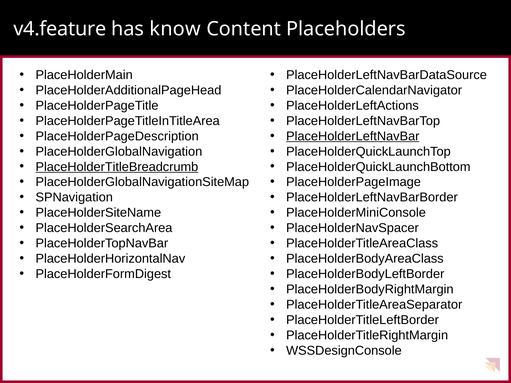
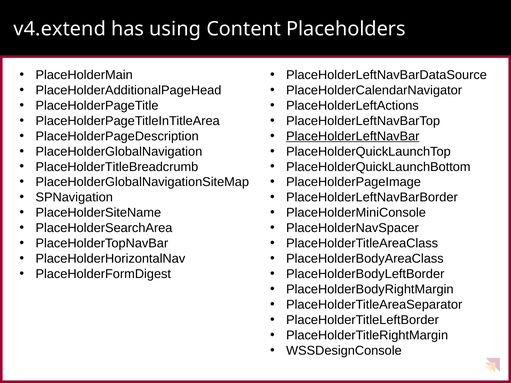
v4.feature: v4.feature -> v4.extend
know: know -> using
PlaceHolderTitleBreadcrumb underline: present -> none
